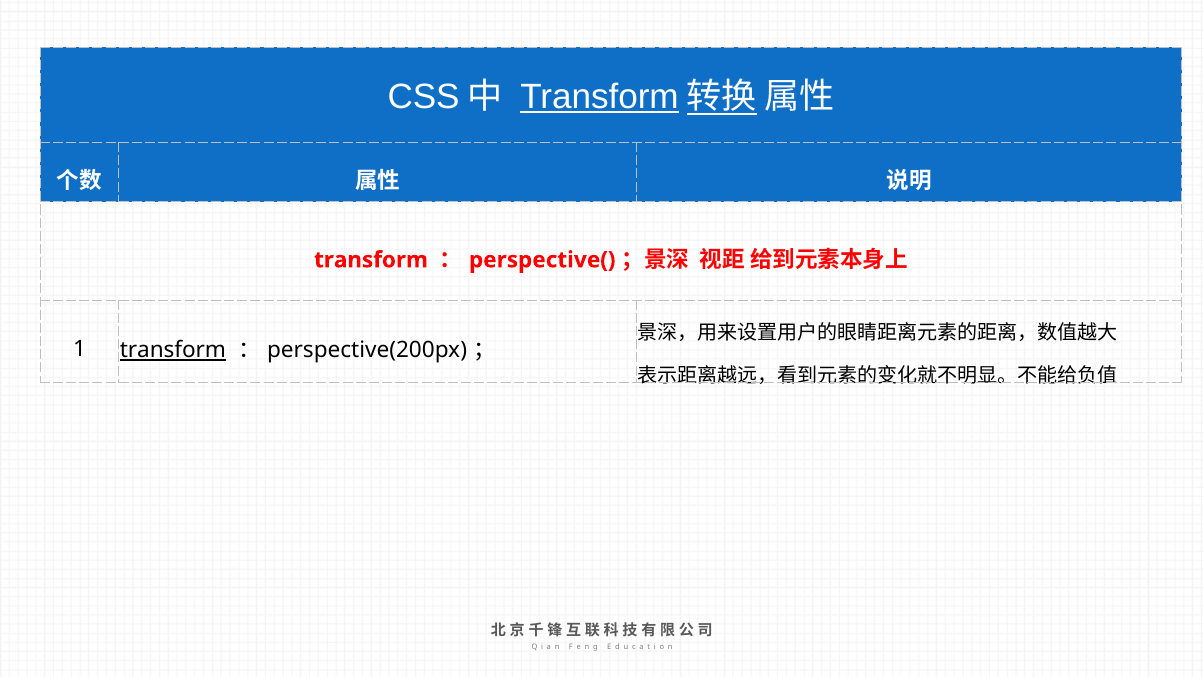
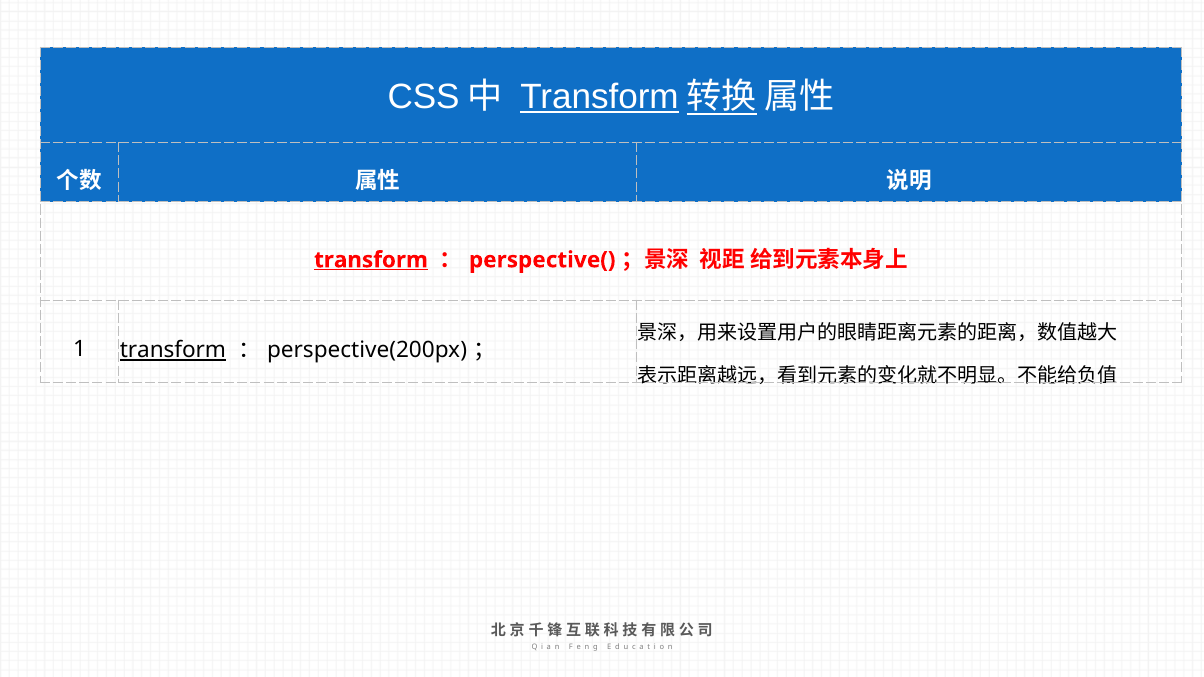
transform at (371, 260) underline: none -> present
